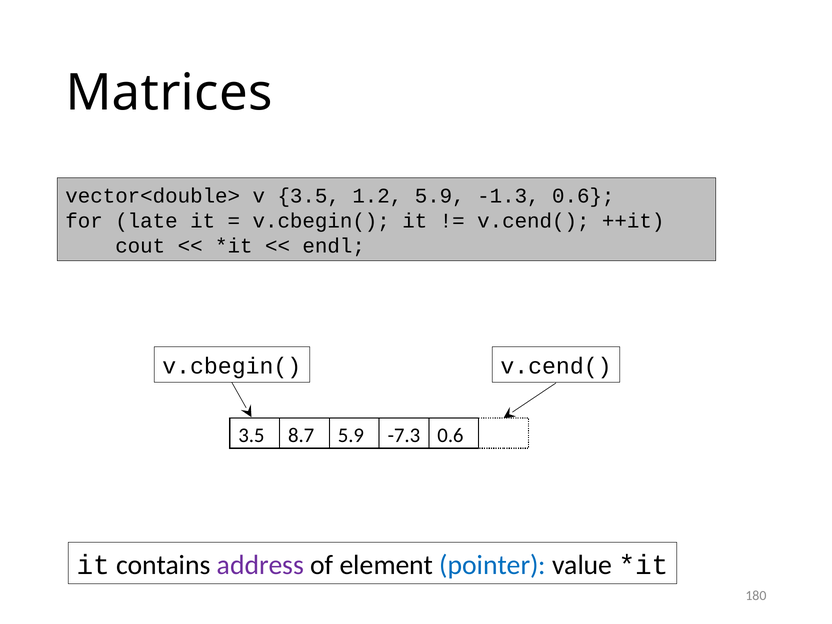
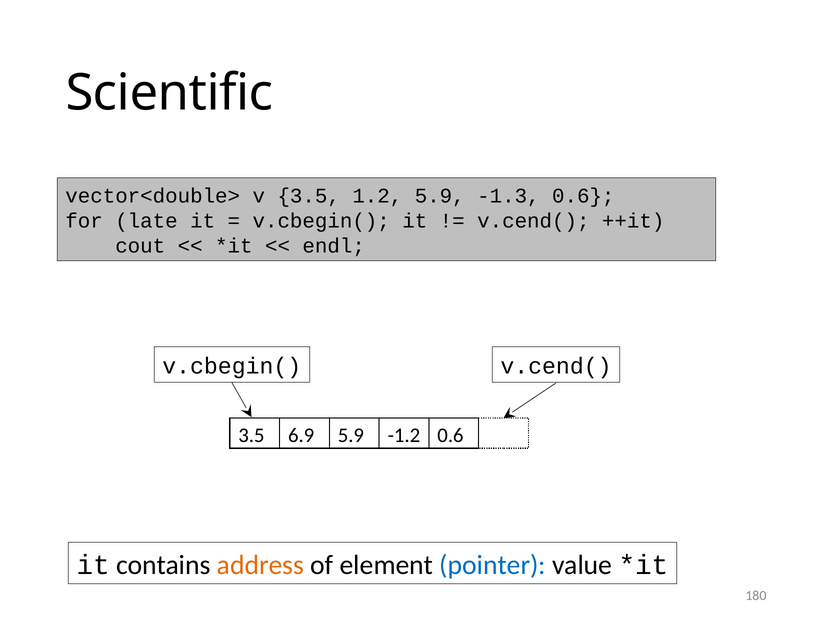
Matrices: Matrices -> Scientific
8.7: 8.7 -> 6.9
-7.3: -7.3 -> -1.2
address colour: purple -> orange
